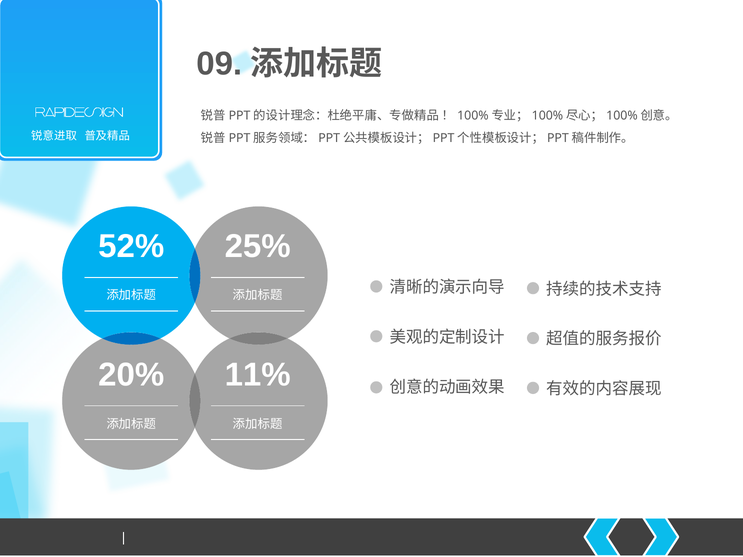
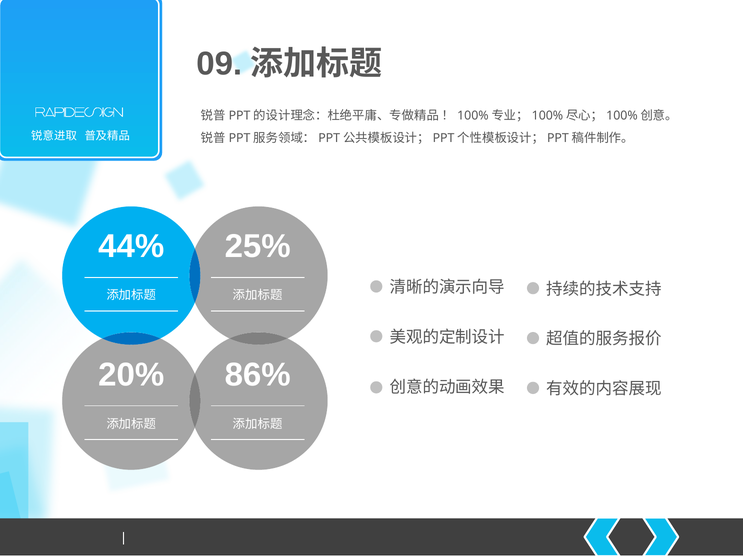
52%: 52% -> 44%
11%: 11% -> 86%
